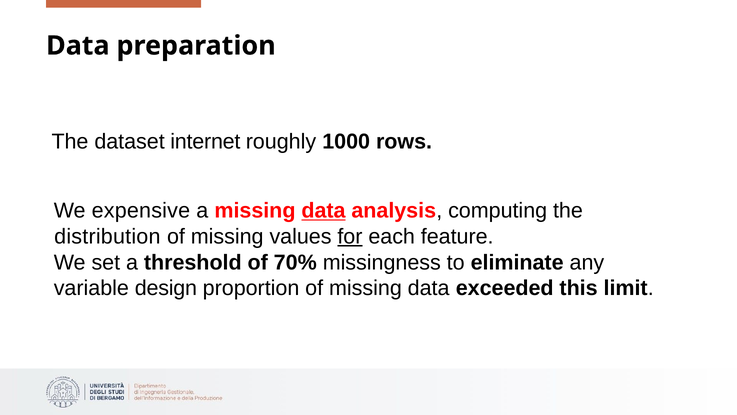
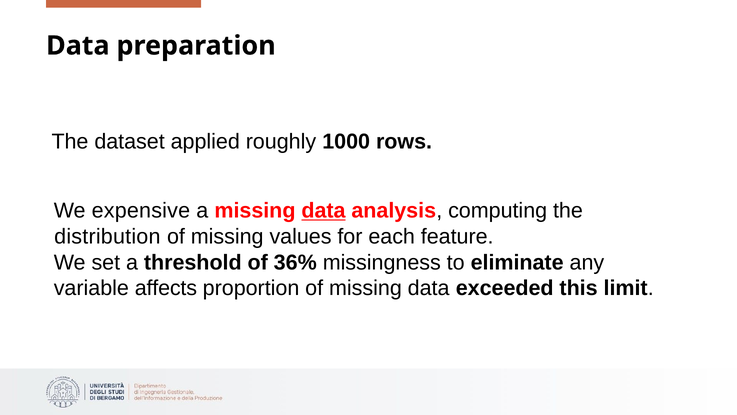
internet: internet -> applied
for underline: present -> none
70%: 70% -> 36%
design: design -> affects
